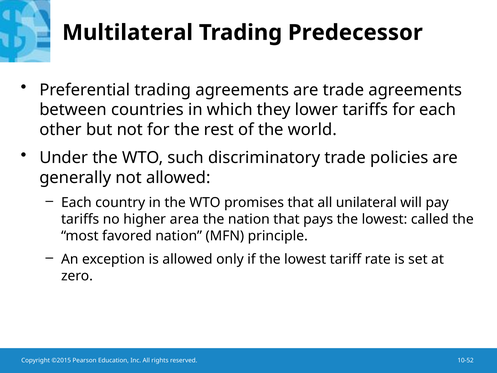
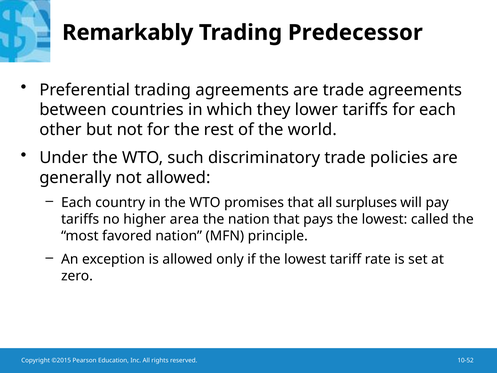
Multilateral: Multilateral -> Remarkably
unilateral: unilateral -> surpluses
